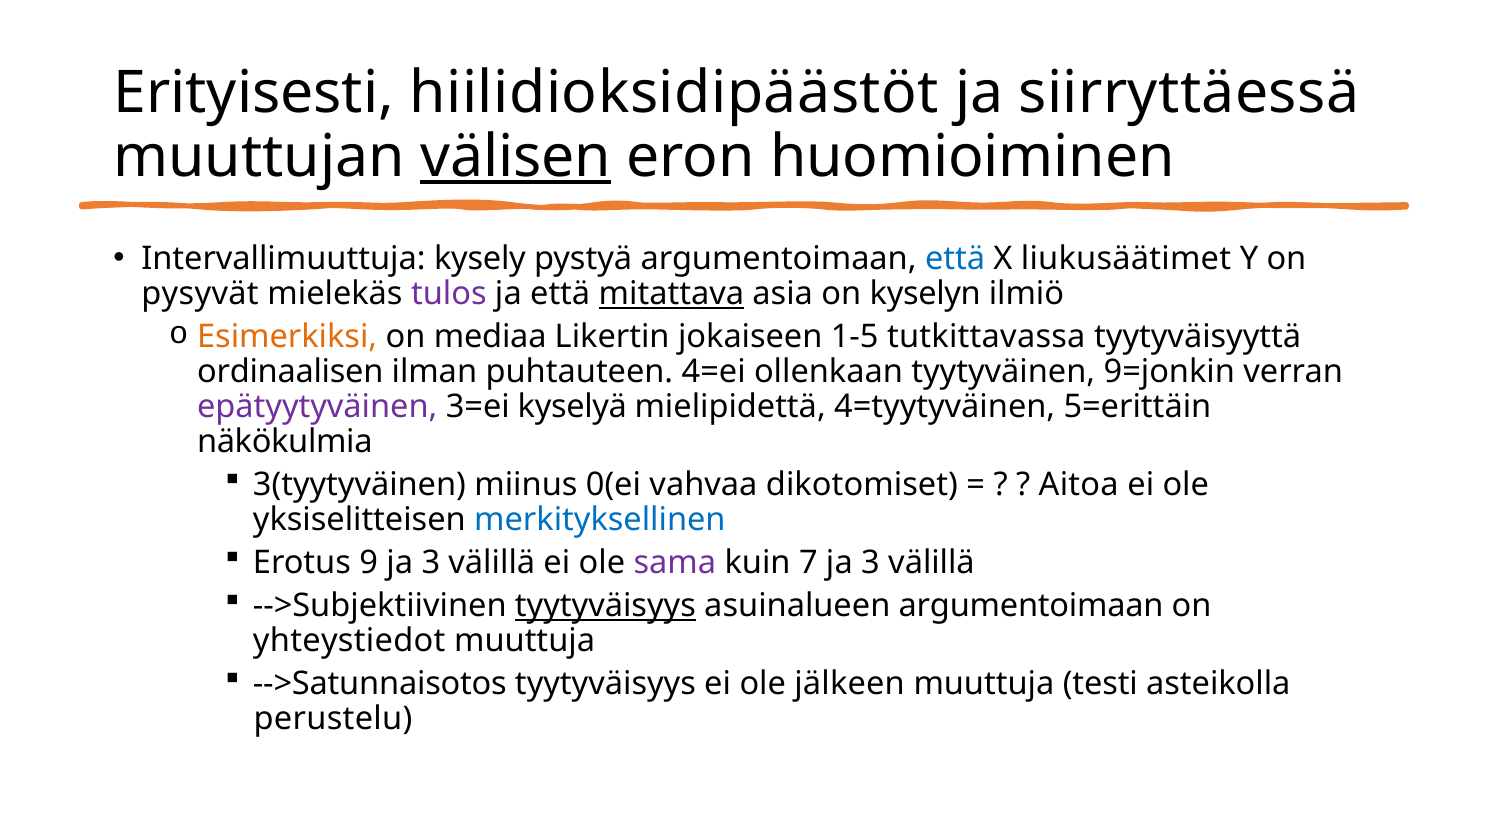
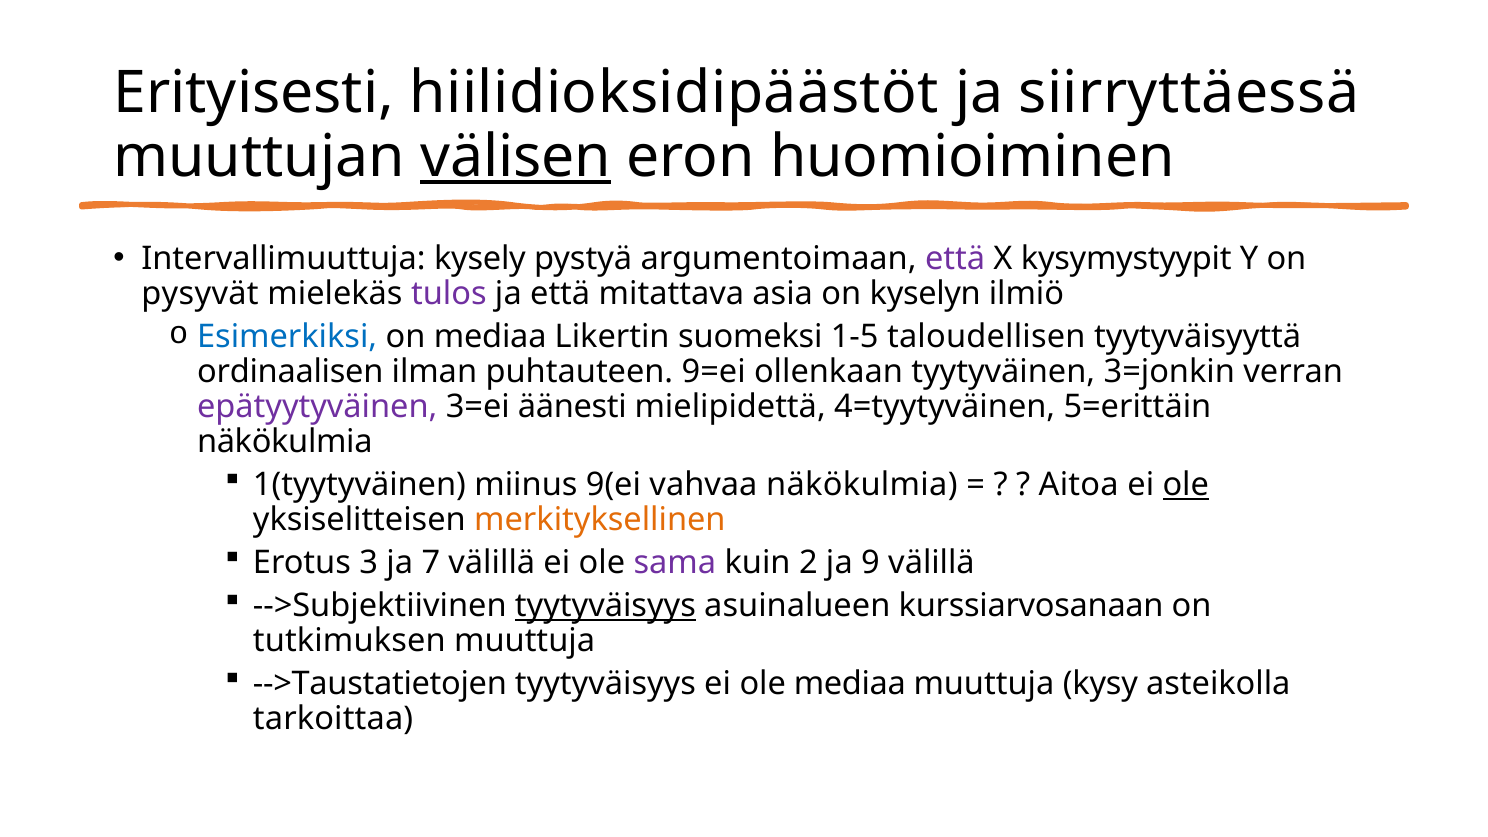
että at (955, 258) colour: blue -> purple
liukusäätimet: liukusäätimet -> kysymystyypit
mitattava underline: present -> none
Esimerkiksi colour: orange -> blue
jokaiseen: jokaiseen -> suomeksi
tutkittavassa: tutkittavassa -> taloudellisen
4=ei: 4=ei -> 9=ei
9=jonkin: 9=jonkin -> 3=jonkin
kyselyä: kyselyä -> äänesti
3(tyytyväinen: 3(tyytyväinen -> 1(tyytyväinen
0(ei: 0(ei -> 9(ei
vahvaa dikotomiset: dikotomiset -> näkökulmia
ole at (1186, 485) underline: none -> present
merkityksellinen colour: blue -> orange
9: 9 -> 3
3 at (431, 563): 3 -> 7
7: 7 -> 2
3 at (870, 563): 3 -> 9
asuinalueen argumentoimaan: argumentoimaan -> kurssiarvosanaan
yhteystiedot: yhteystiedot -> tutkimuksen
-->Satunnaisotos: -->Satunnaisotos -> -->Taustatietojen
ole jälkeen: jälkeen -> mediaa
testi: testi -> kysy
perustelu: perustelu -> tarkoittaa
